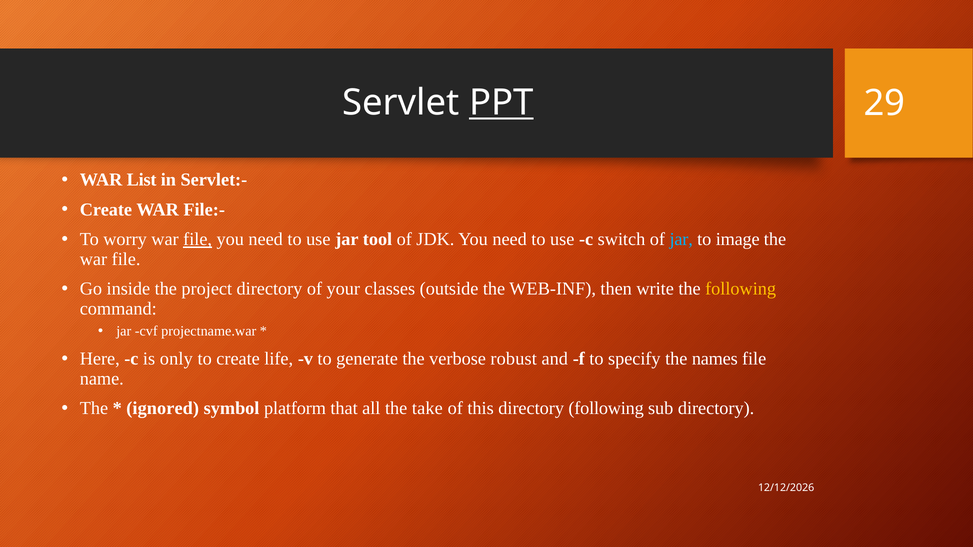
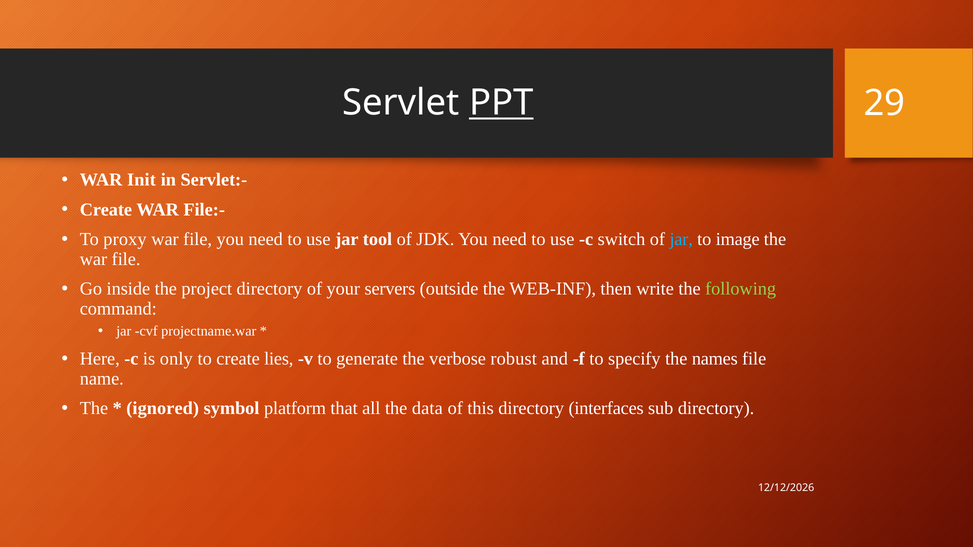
List: List -> Init
worry: worry -> proxy
file at (198, 240) underline: present -> none
classes: classes -> servers
following at (741, 289) colour: yellow -> light green
life: life -> lies
take: take -> data
directory following: following -> interfaces
